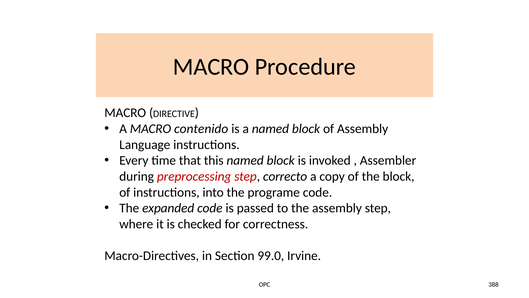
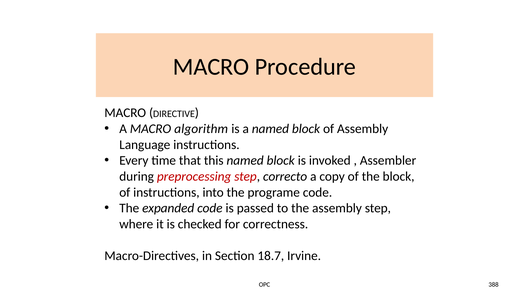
contenido: contenido -> algorithm
99.0: 99.0 -> 18.7
